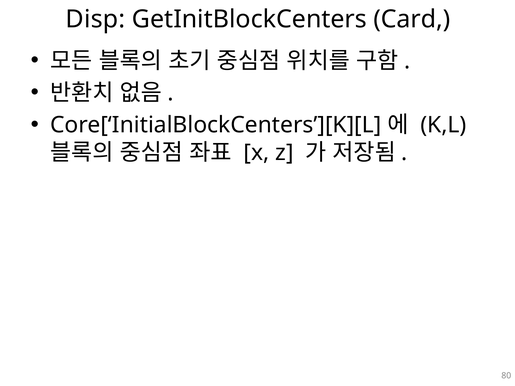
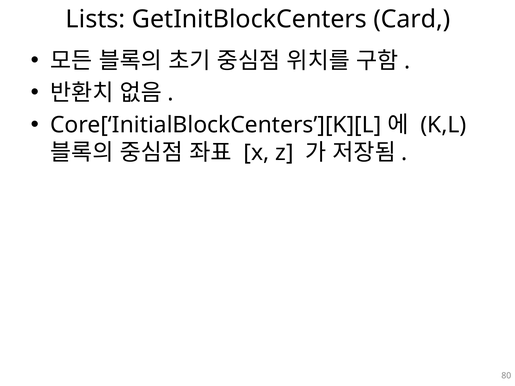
Disp: Disp -> Lists
